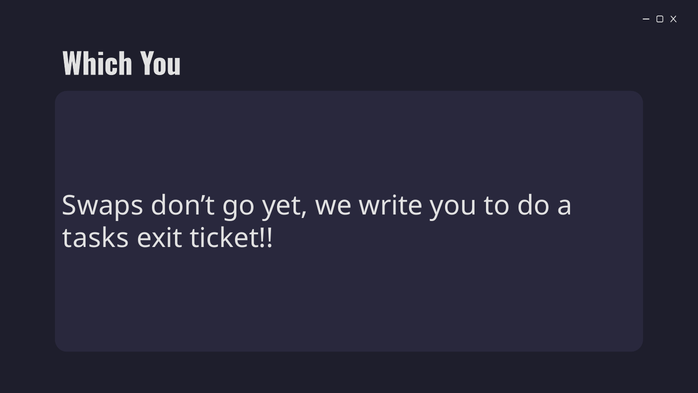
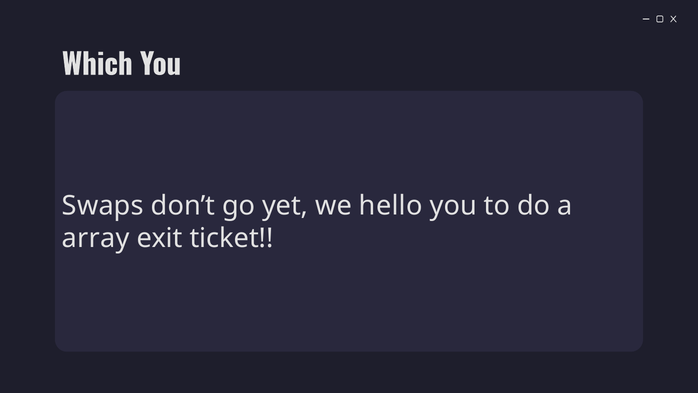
write: write -> hello
tasks: tasks -> array
